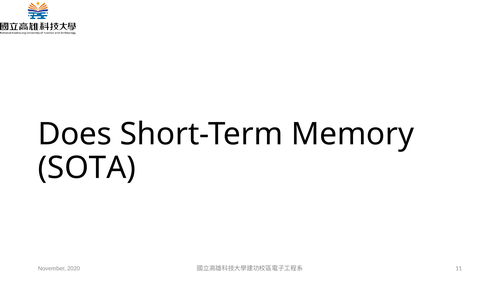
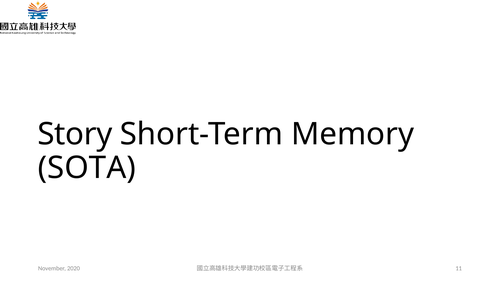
Does: Does -> Story
